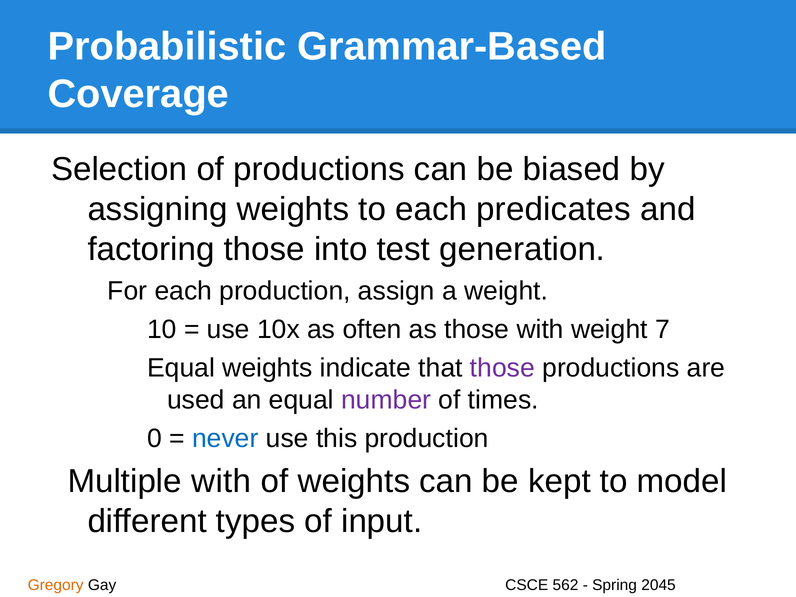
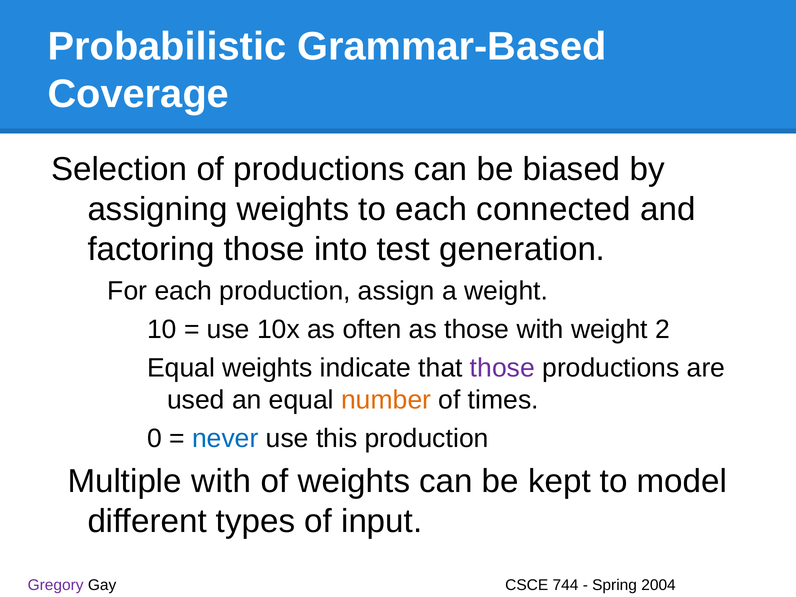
predicates: predicates -> connected
7: 7 -> 2
number colour: purple -> orange
Gregory colour: orange -> purple
562: 562 -> 744
2045: 2045 -> 2004
